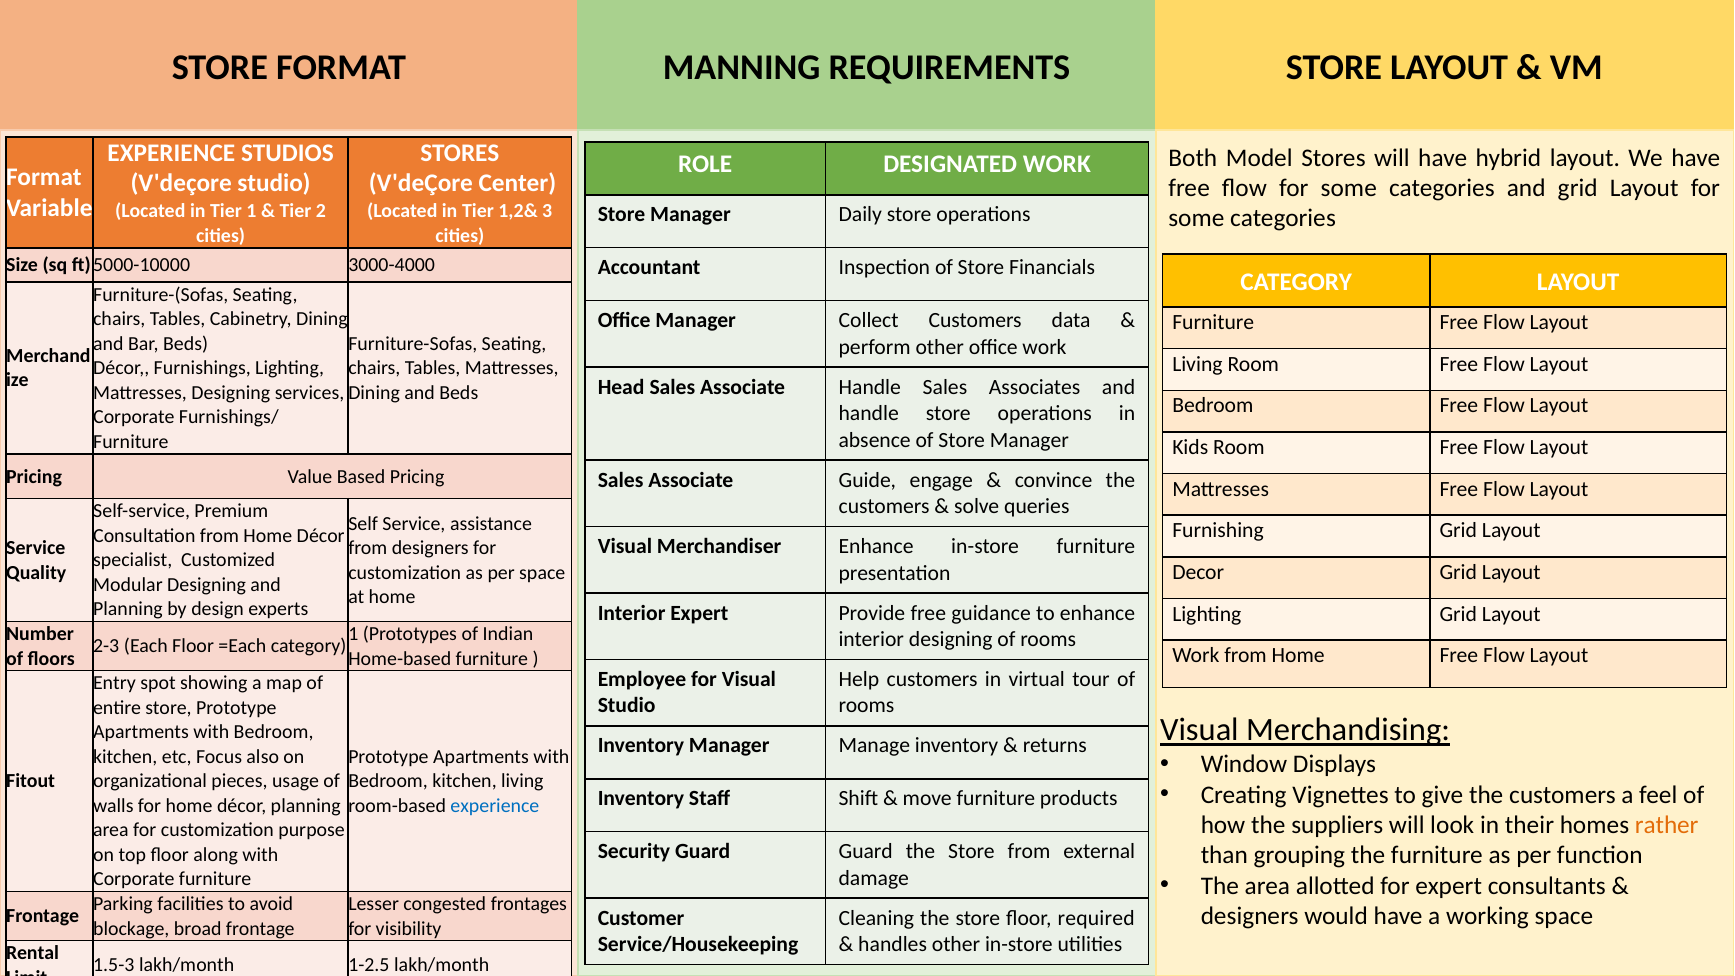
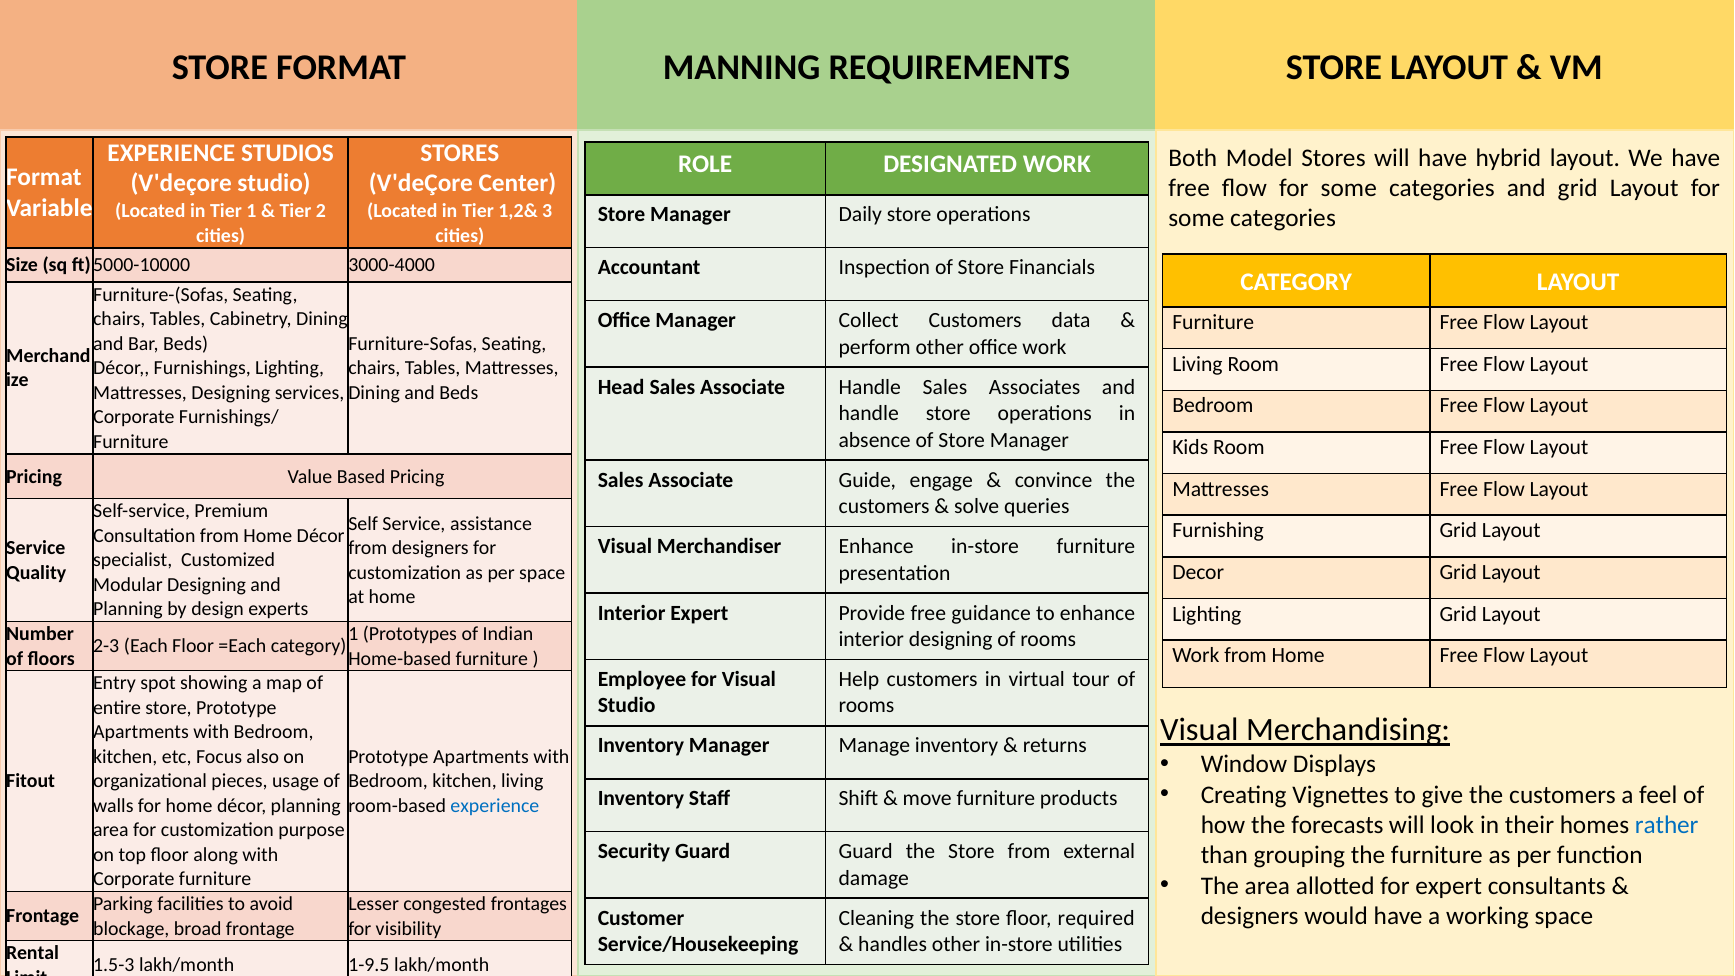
suppliers: suppliers -> forecasts
rather colour: orange -> blue
1-2.5: 1-2.5 -> 1-9.5
